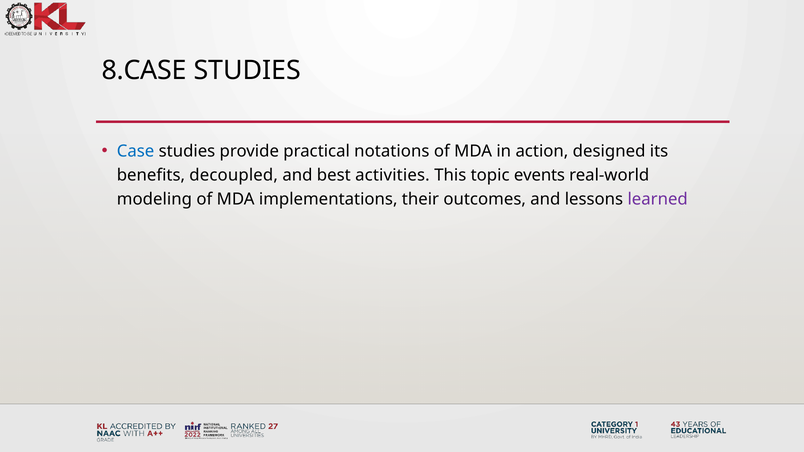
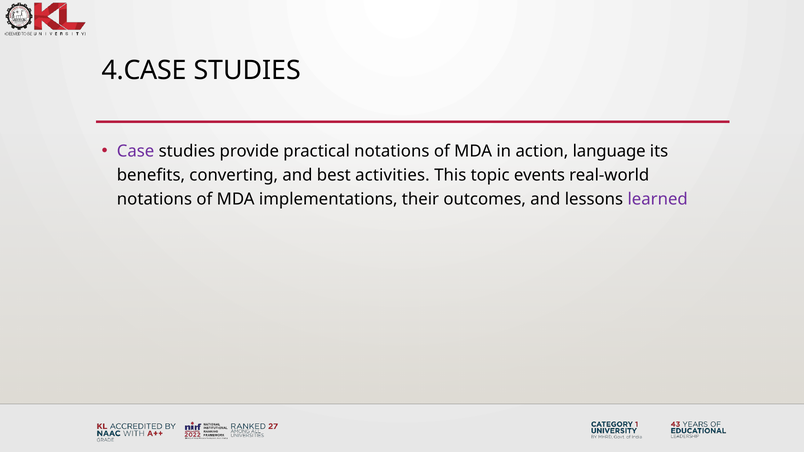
8.CASE: 8.CASE -> 4.CASE
Case colour: blue -> purple
designed: designed -> language
decoupled: decoupled -> converting
modeling at (154, 199): modeling -> notations
